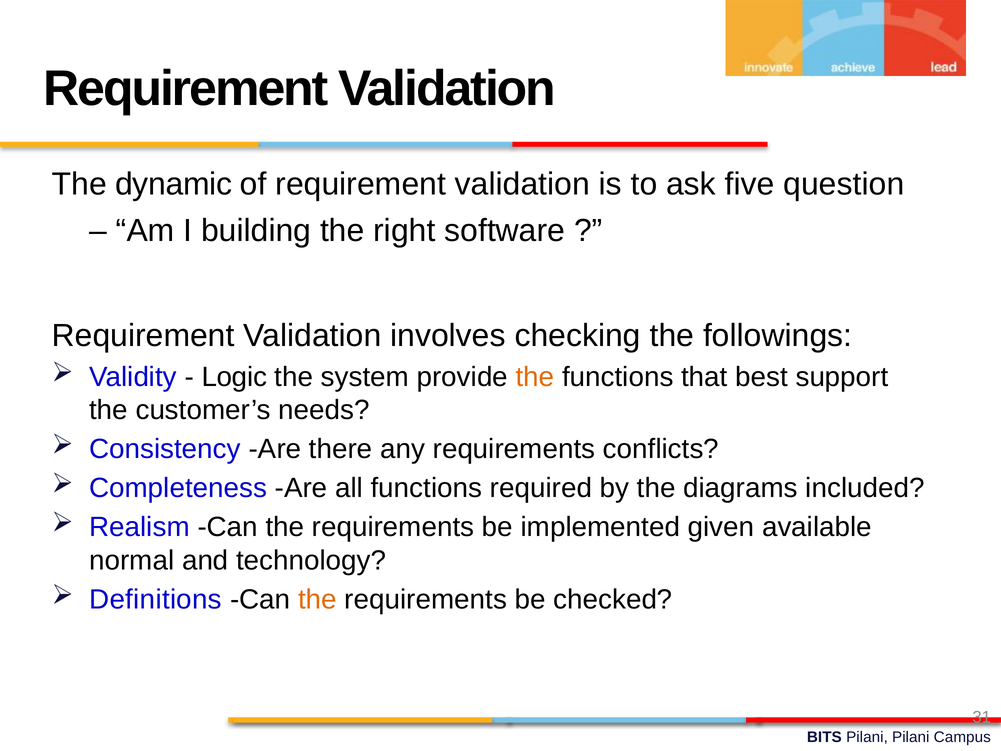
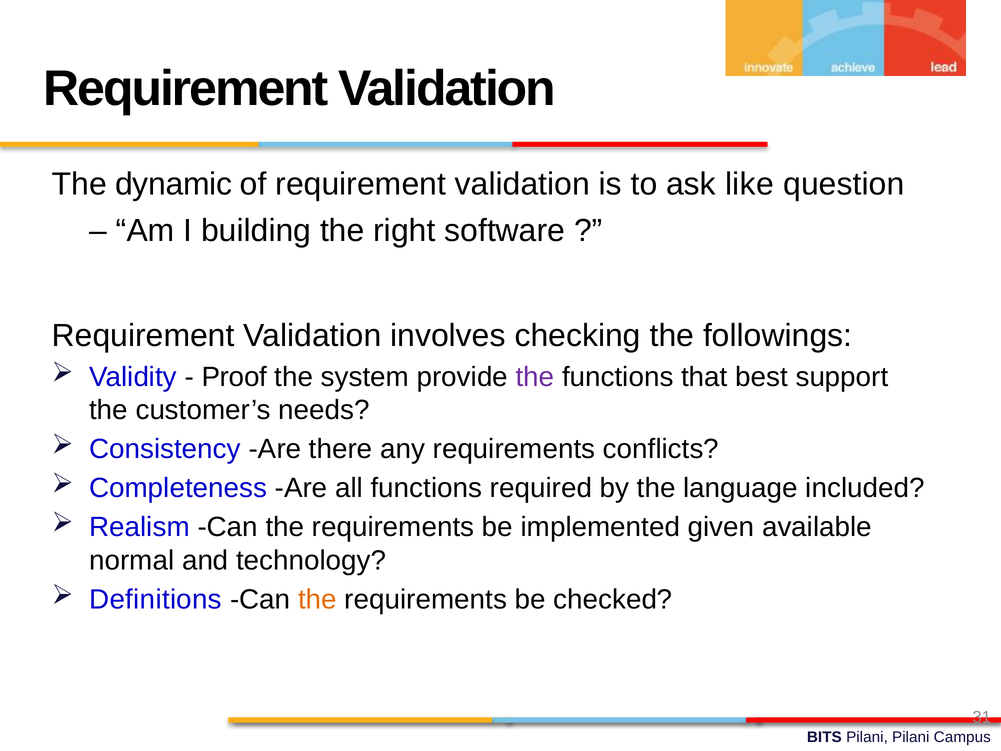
five: five -> like
Logic: Logic -> Proof
the at (535, 377) colour: orange -> purple
diagrams: diagrams -> language
